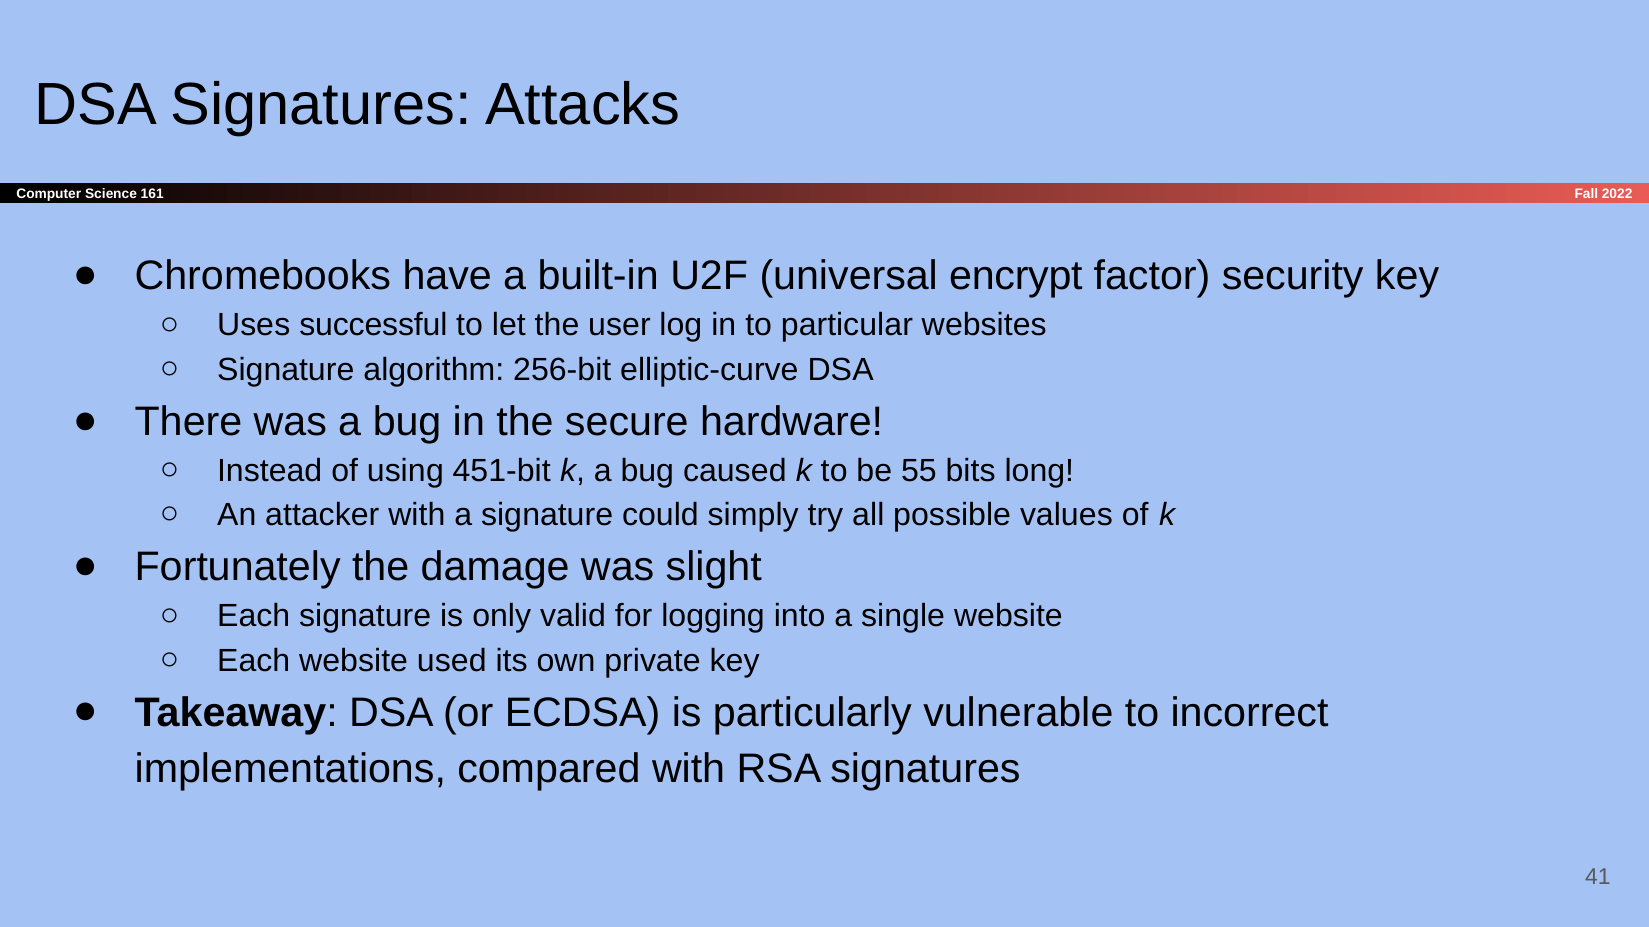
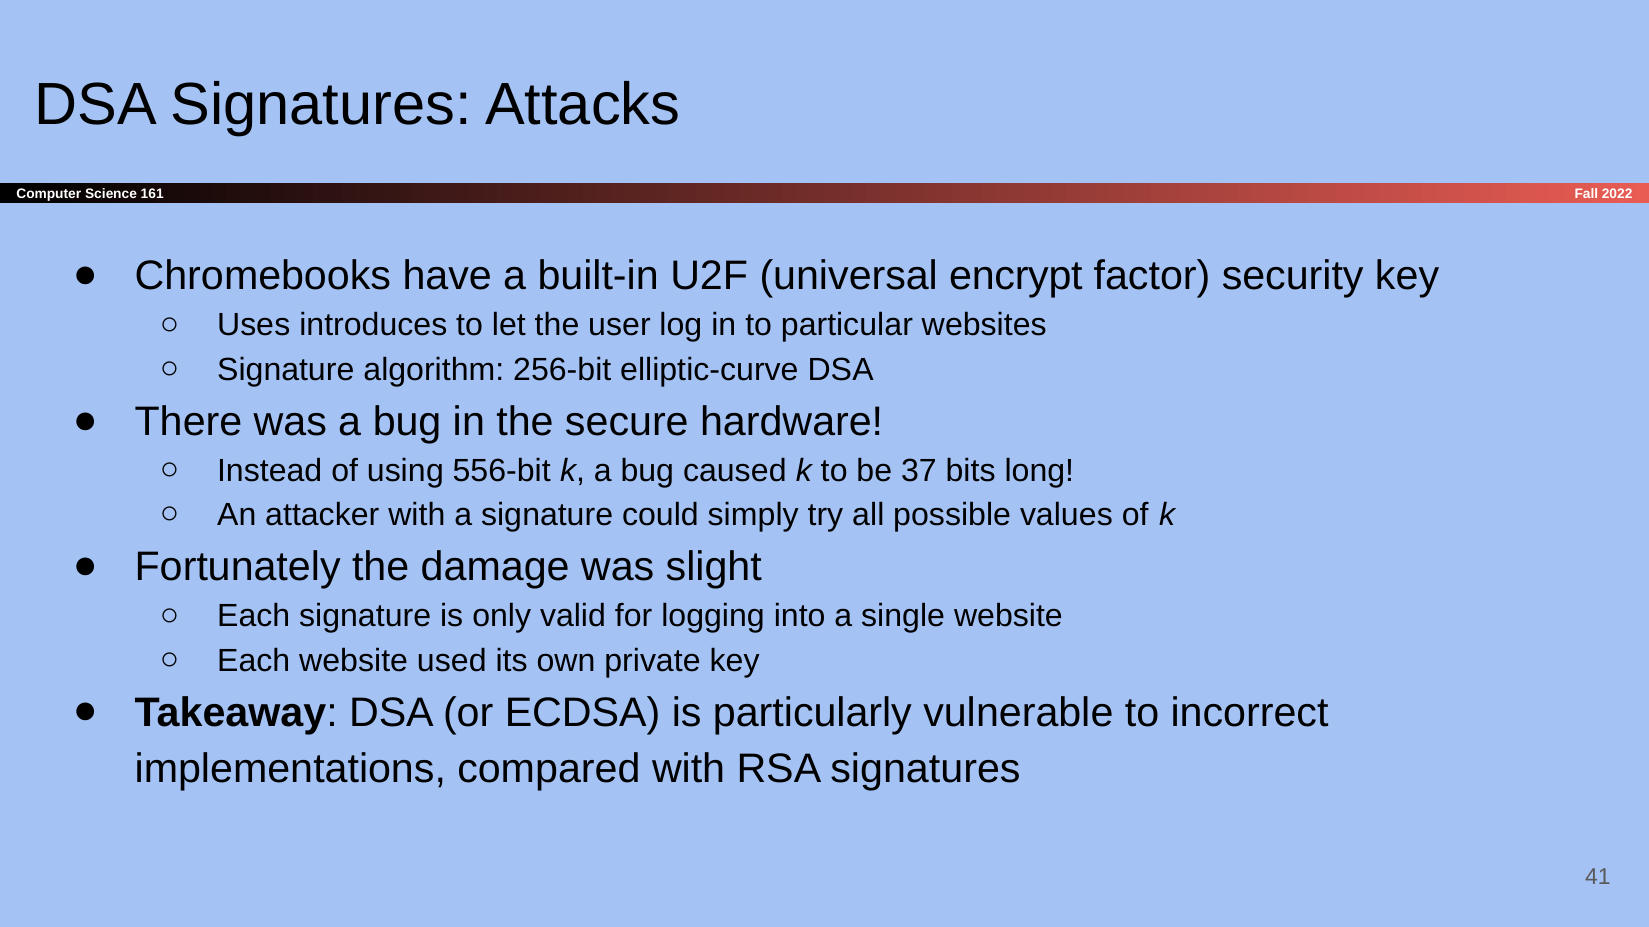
successful: successful -> introduces
451-bit: 451-bit -> 556-bit
55: 55 -> 37
